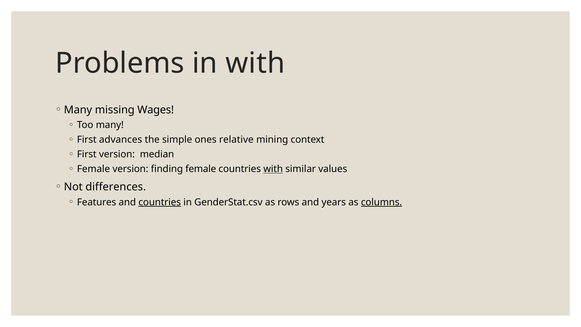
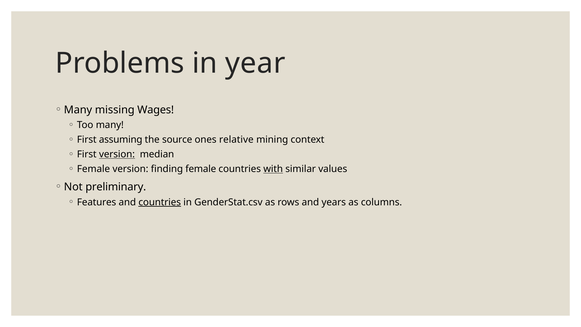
in with: with -> year
advances: advances -> assuming
simple: simple -> source
version at (117, 154) underline: none -> present
differences: differences -> preliminary
columns underline: present -> none
